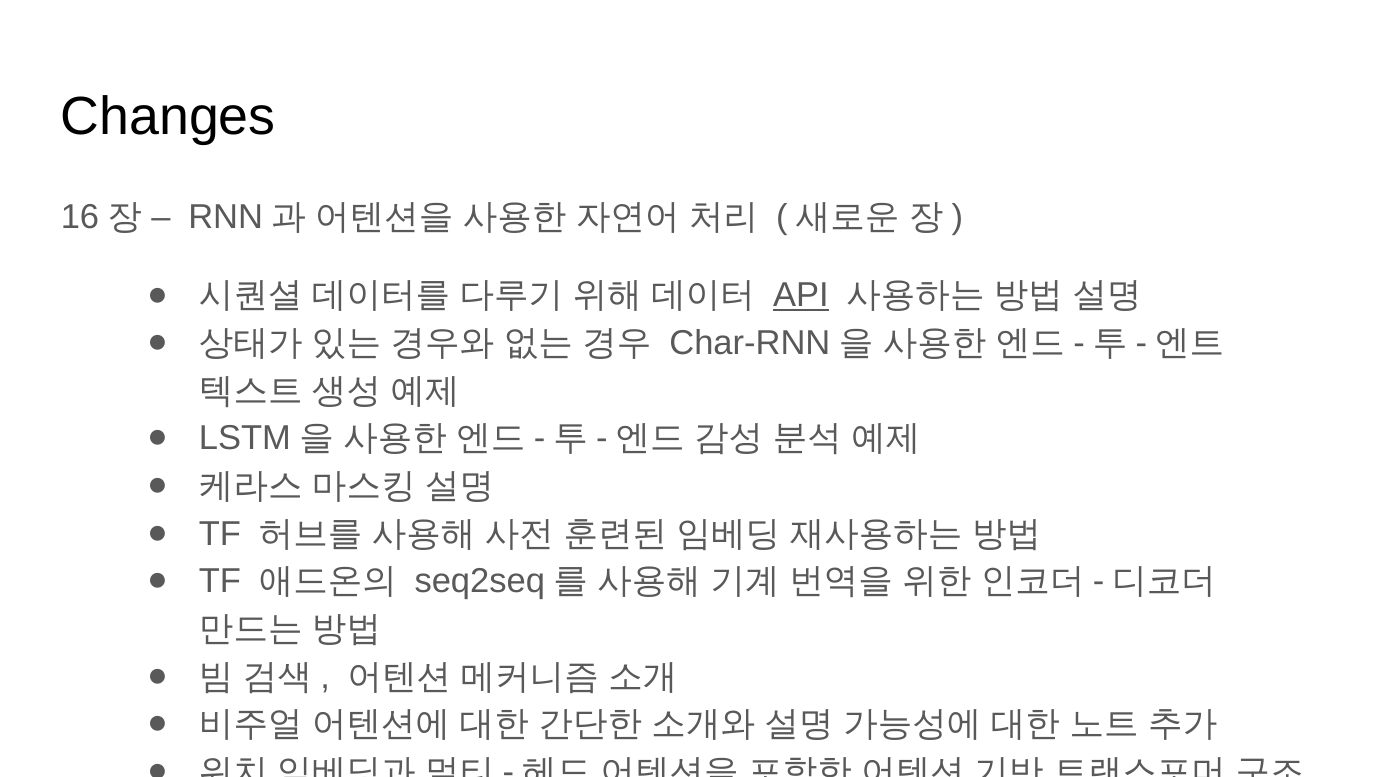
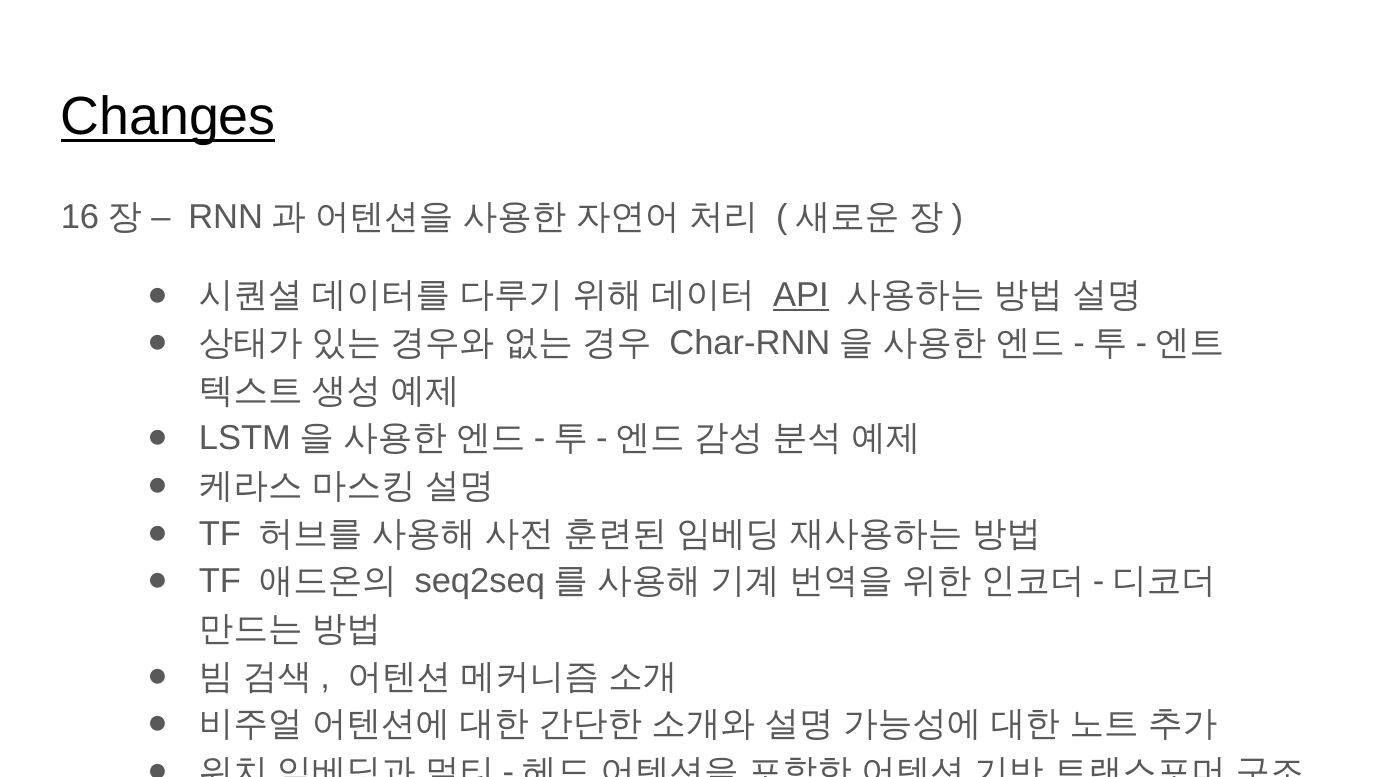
Changes underline: none -> present
